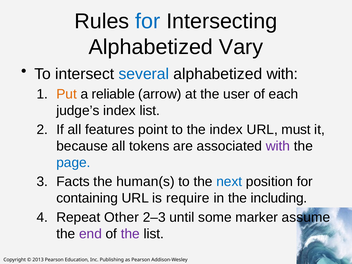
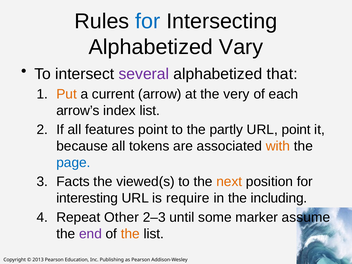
several colour: blue -> purple
alphabetized with: with -> that
reliable: reliable -> current
user: user -> very
judge’s: judge’s -> arrow’s
the index: index -> partly
URL must: must -> point
with at (278, 146) colour: purple -> orange
human(s: human(s -> viewed(s
next colour: blue -> orange
containing: containing -> interesting
the at (130, 234) colour: purple -> orange
